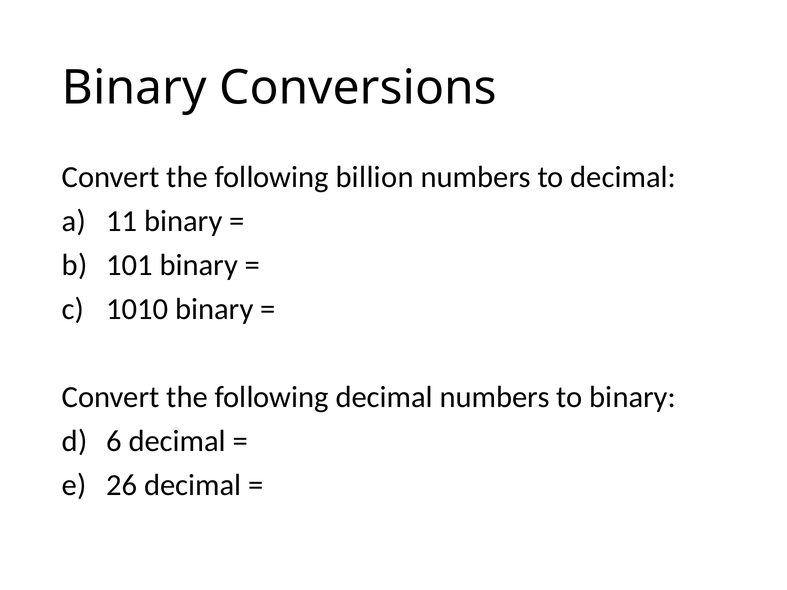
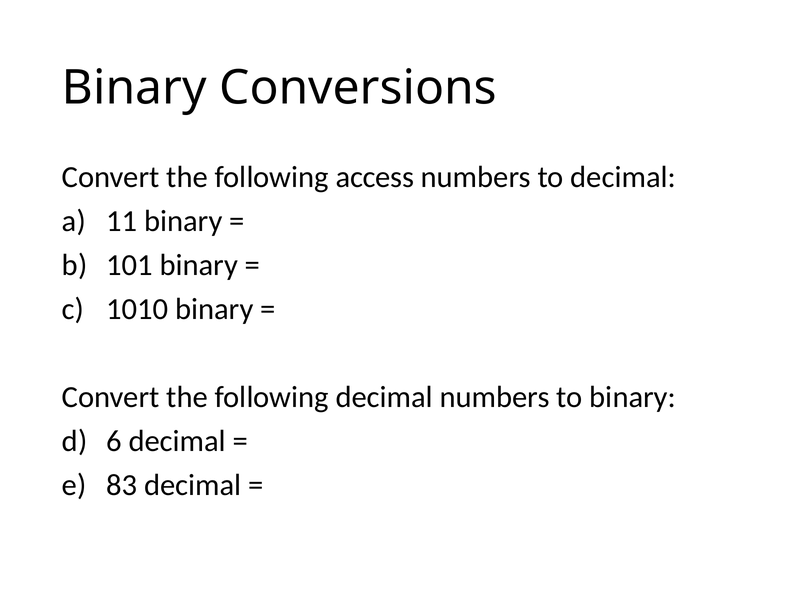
billion: billion -> access
26: 26 -> 83
